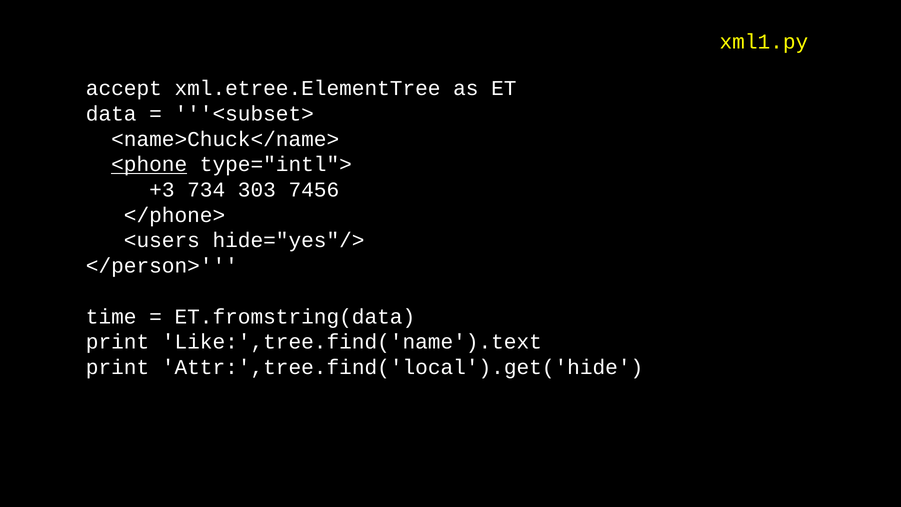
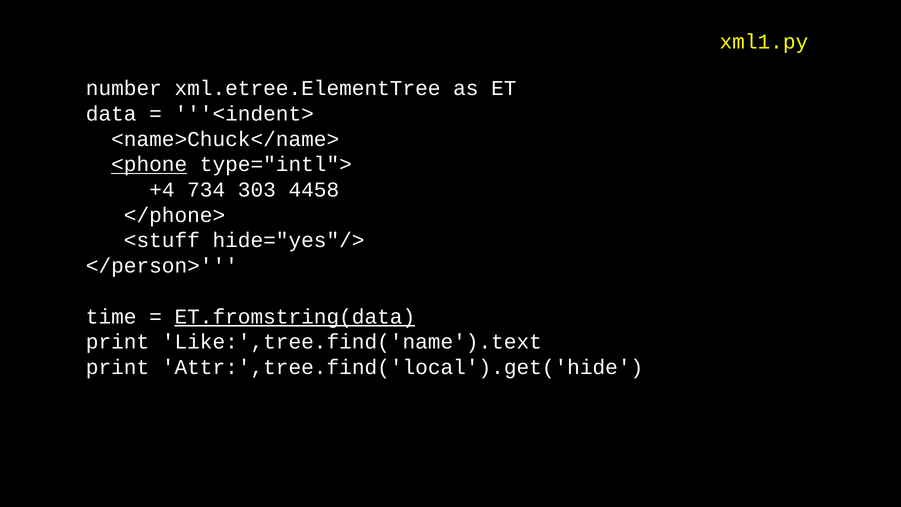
accept: accept -> number
<subset>: <subset> -> <indent>
+3: +3 -> +4
7456: 7456 -> 4458
<users: <users -> <stuff
ET.fromstring(data underline: none -> present
